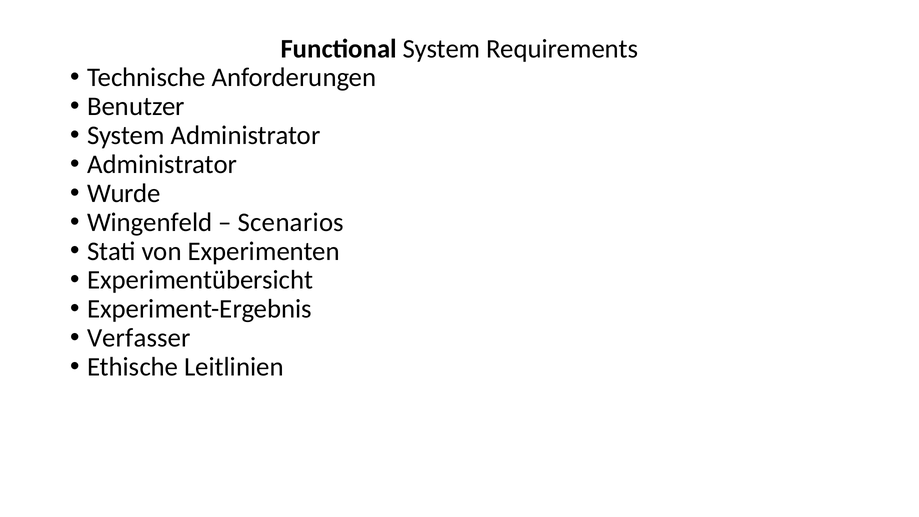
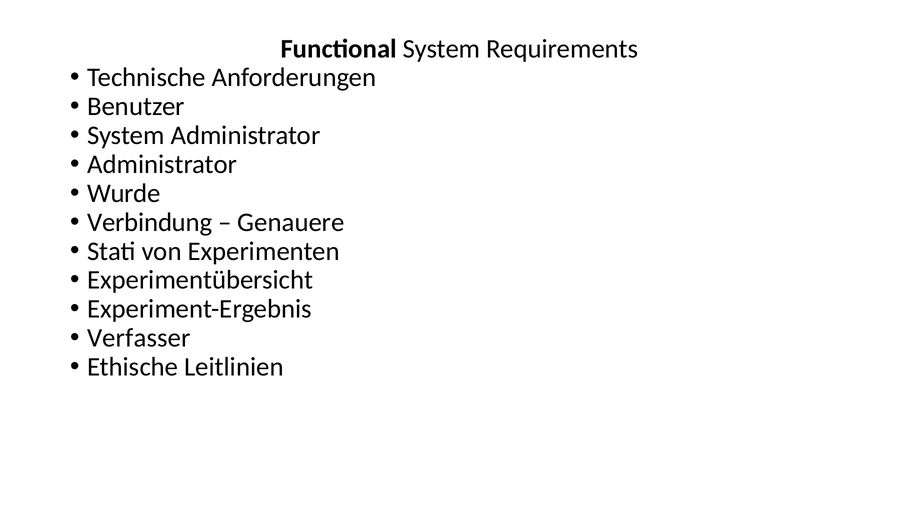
Wingenfeld: Wingenfeld -> Verbindung
Scenarios: Scenarios -> Genauere
